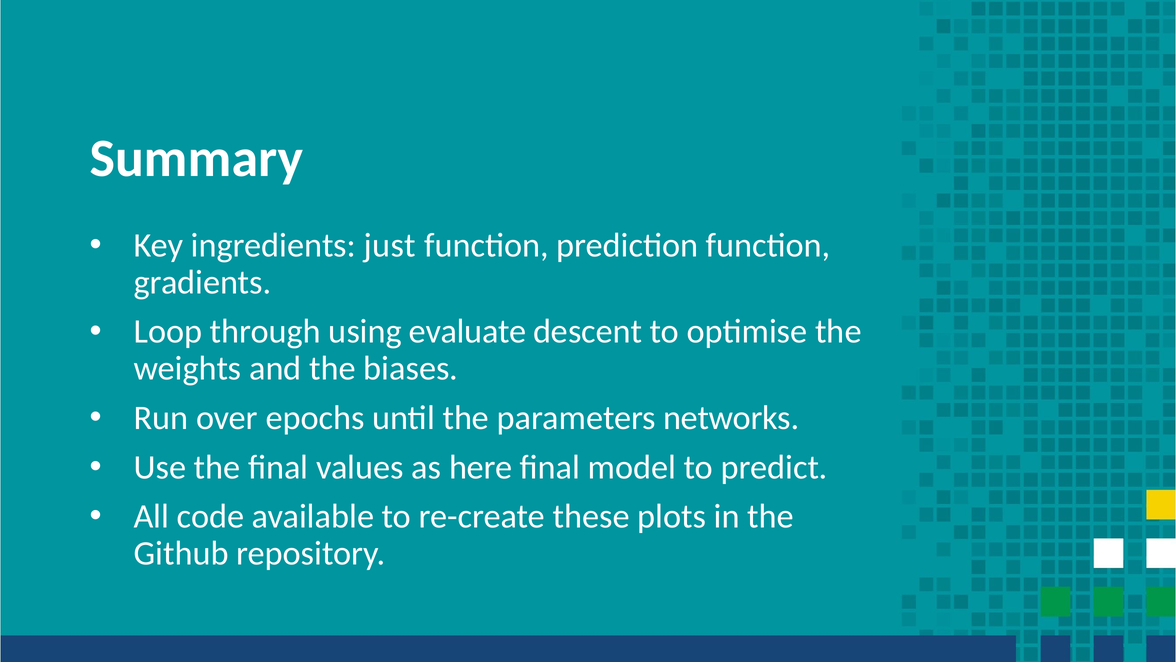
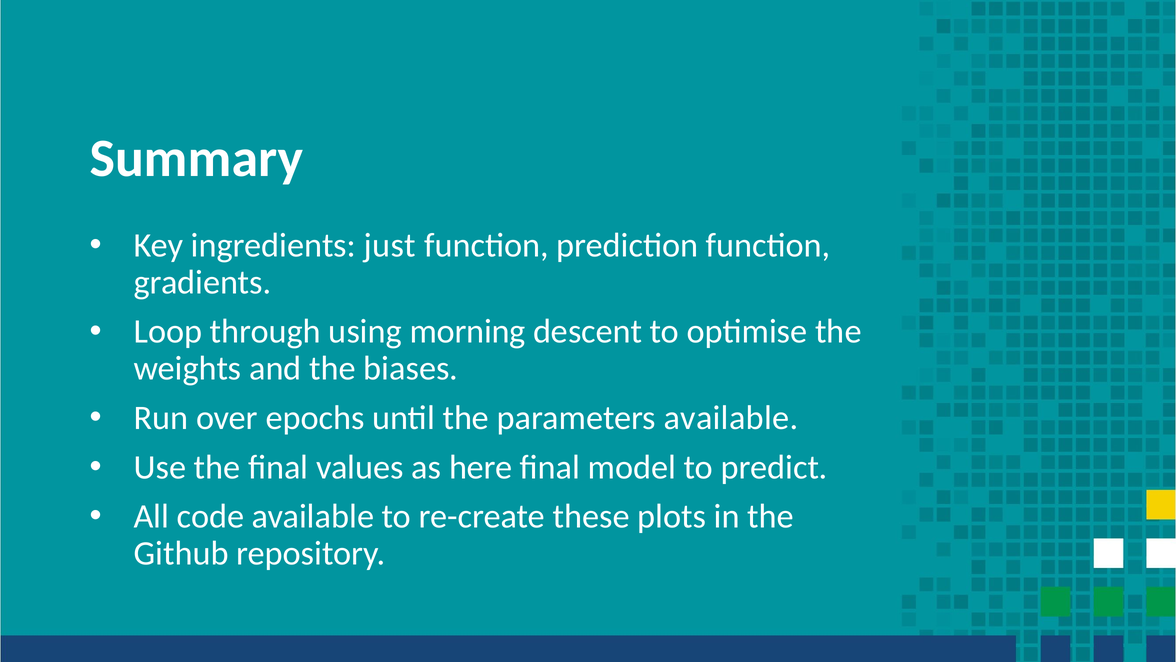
evaluate: evaluate -> morning
parameters networks: networks -> available
